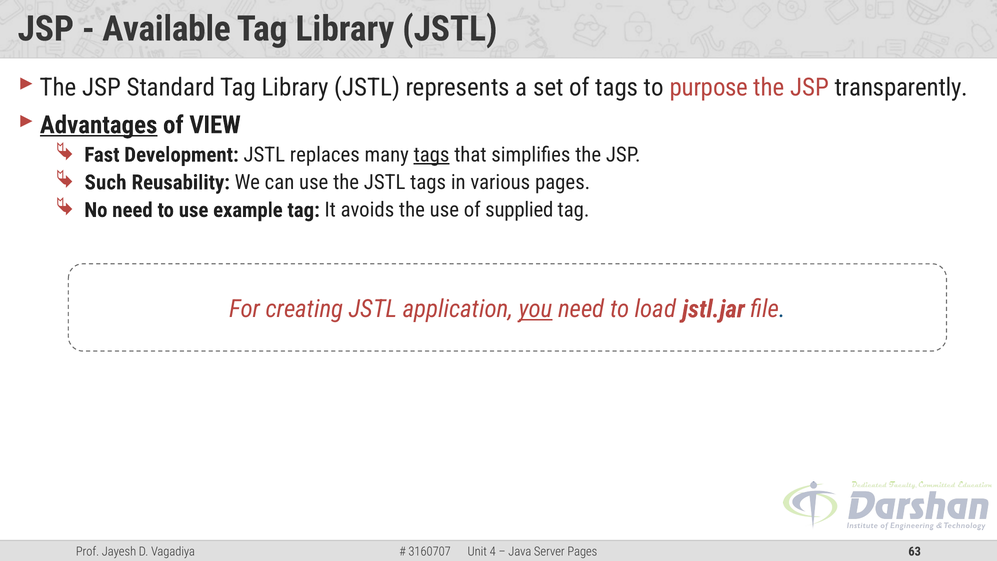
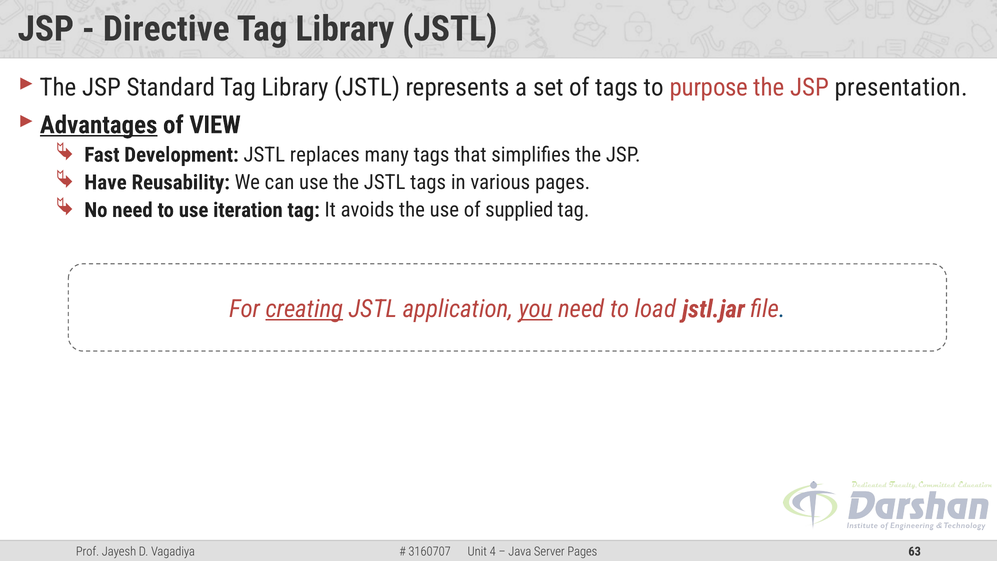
Available: Available -> Directive
transparently: transparently -> presentation
tags at (432, 155) underline: present -> none
Such: Such -> Have
example: example -> iteration
creating underline: none -> present
